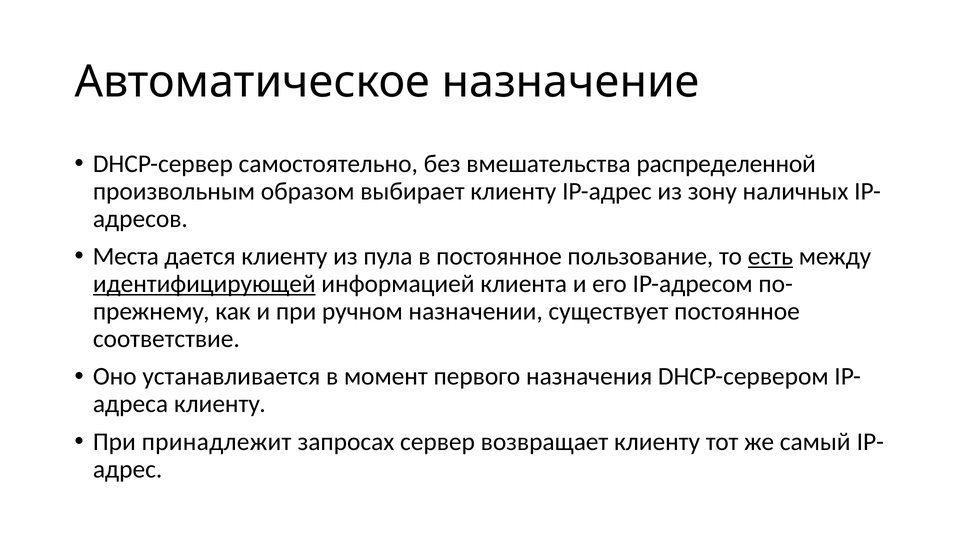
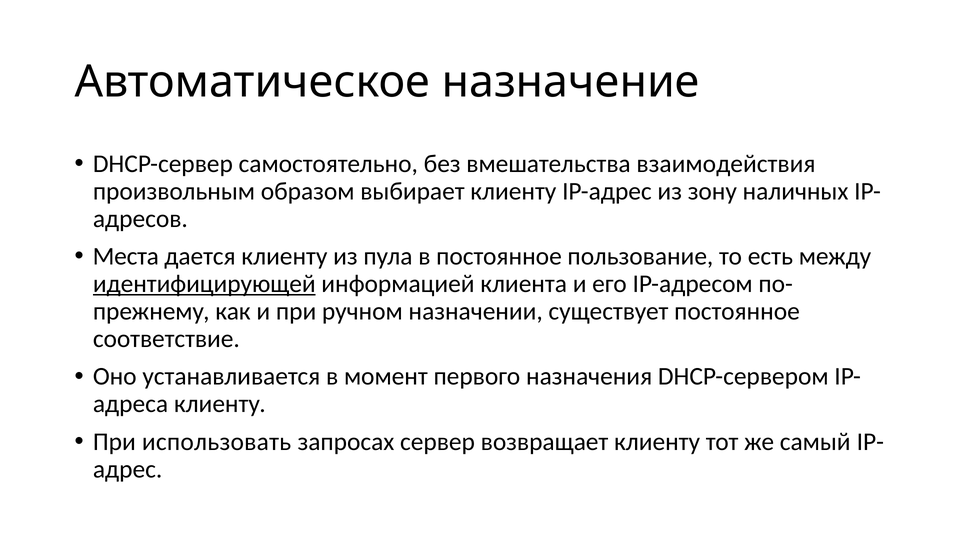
распределенной: распределенной -> взаимодействия
есть underline: present -> none
принадлежит: принадлежит -> использовать
